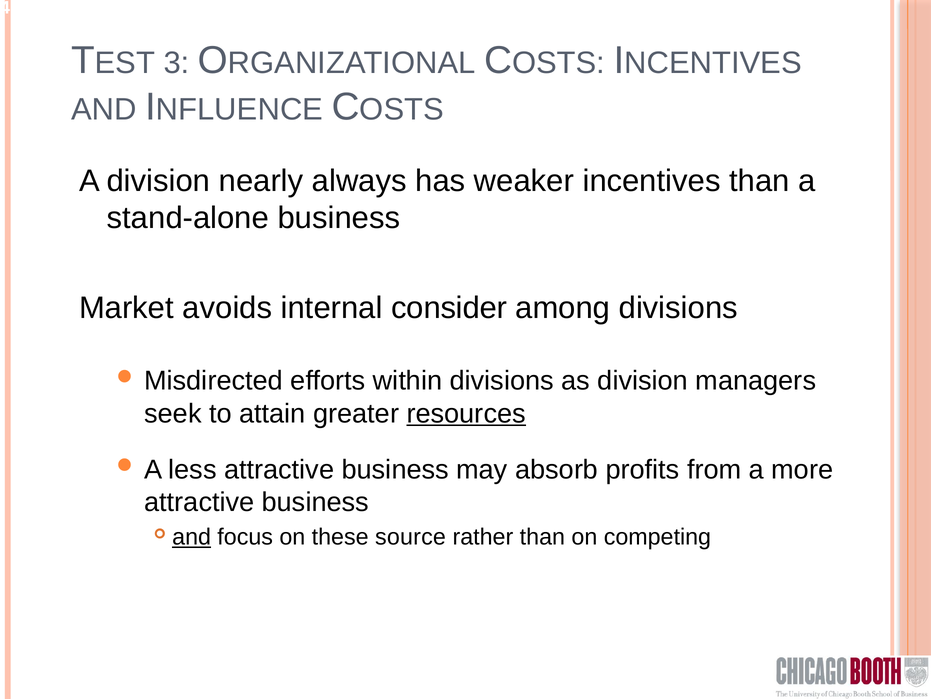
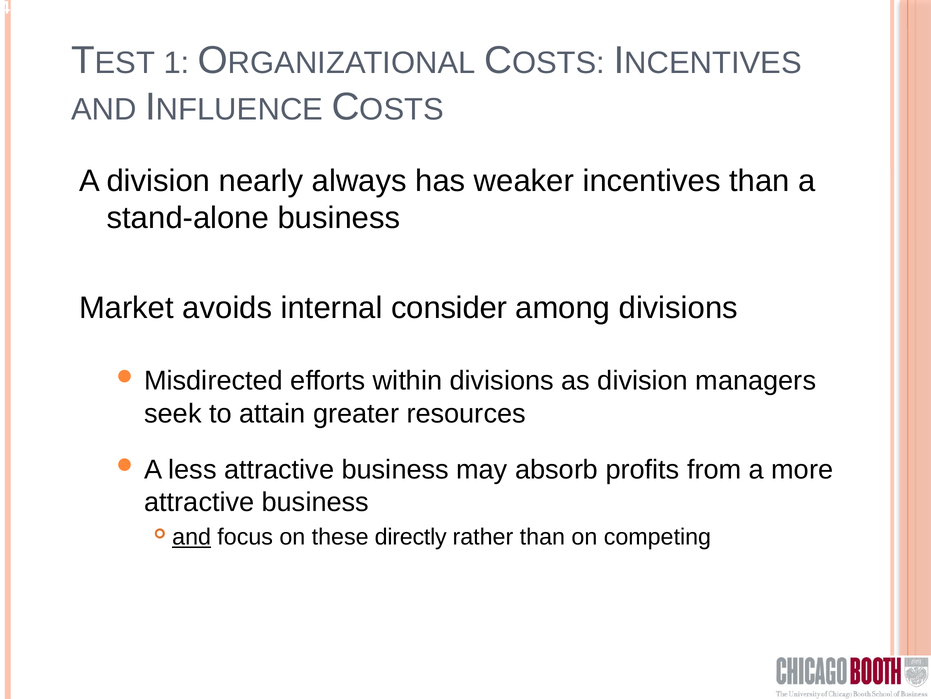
3: 3 -> 1
resources underline: present -> none
source: source -> directly
